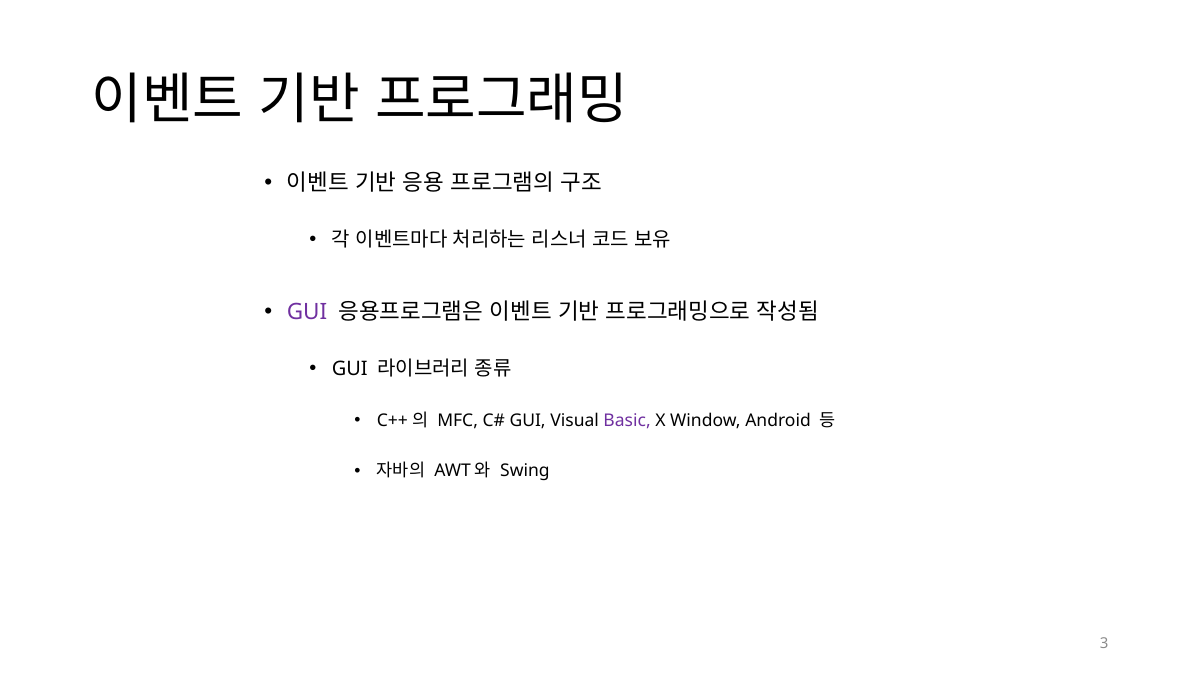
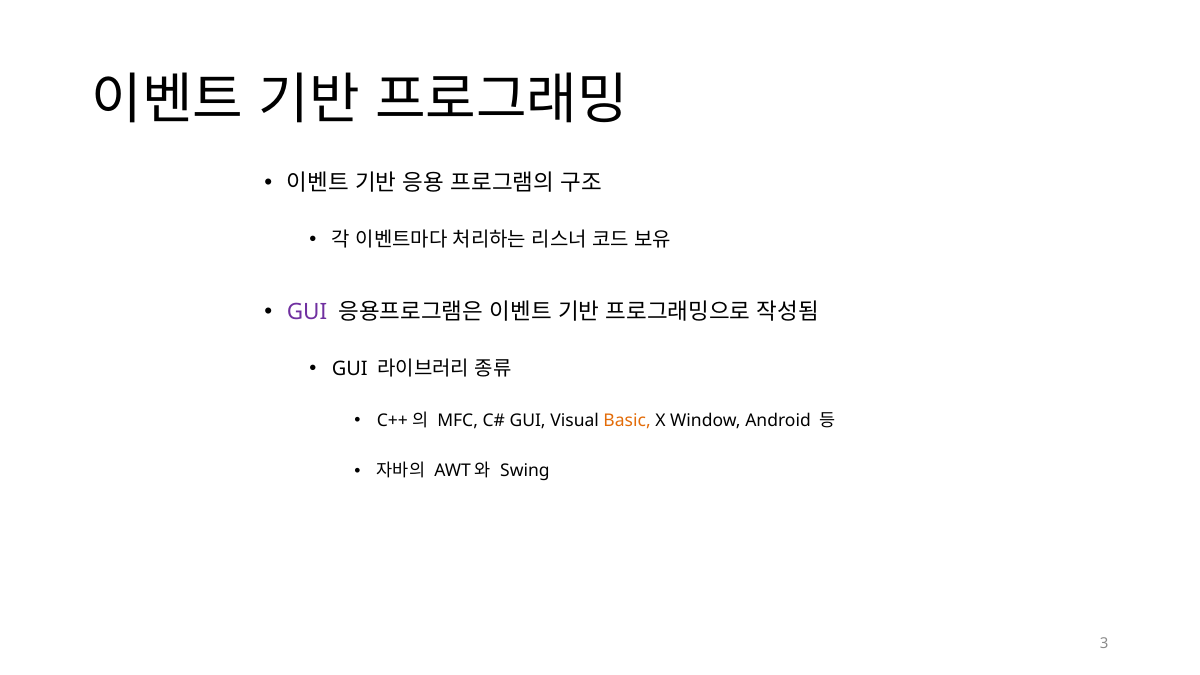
Basic colour: purple -> orange
